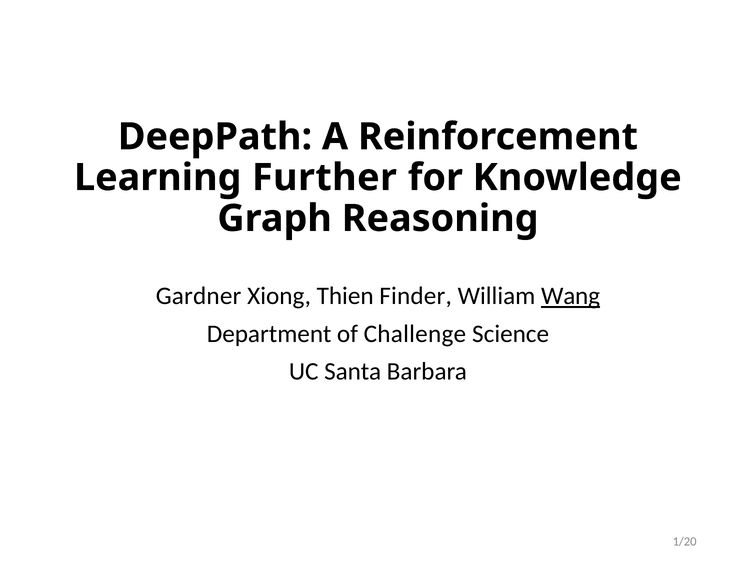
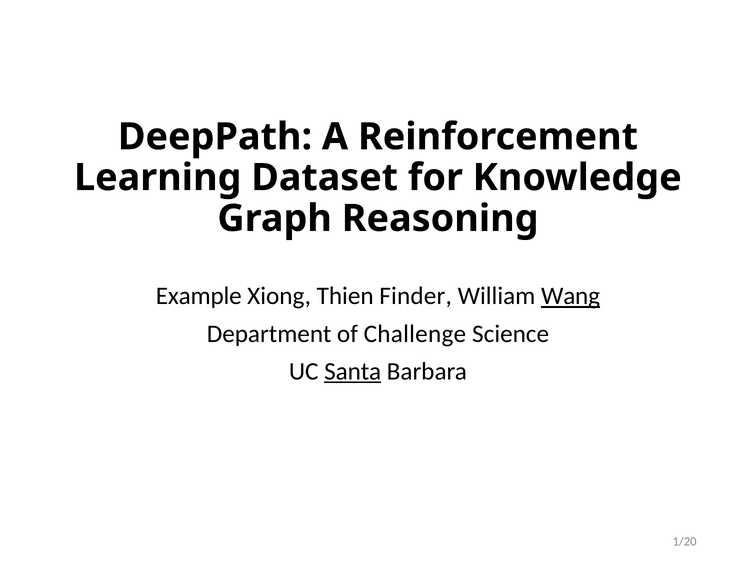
Further: Further -> Dataset
Gardner: Gardner -> Example
Santa underline: none -> present
